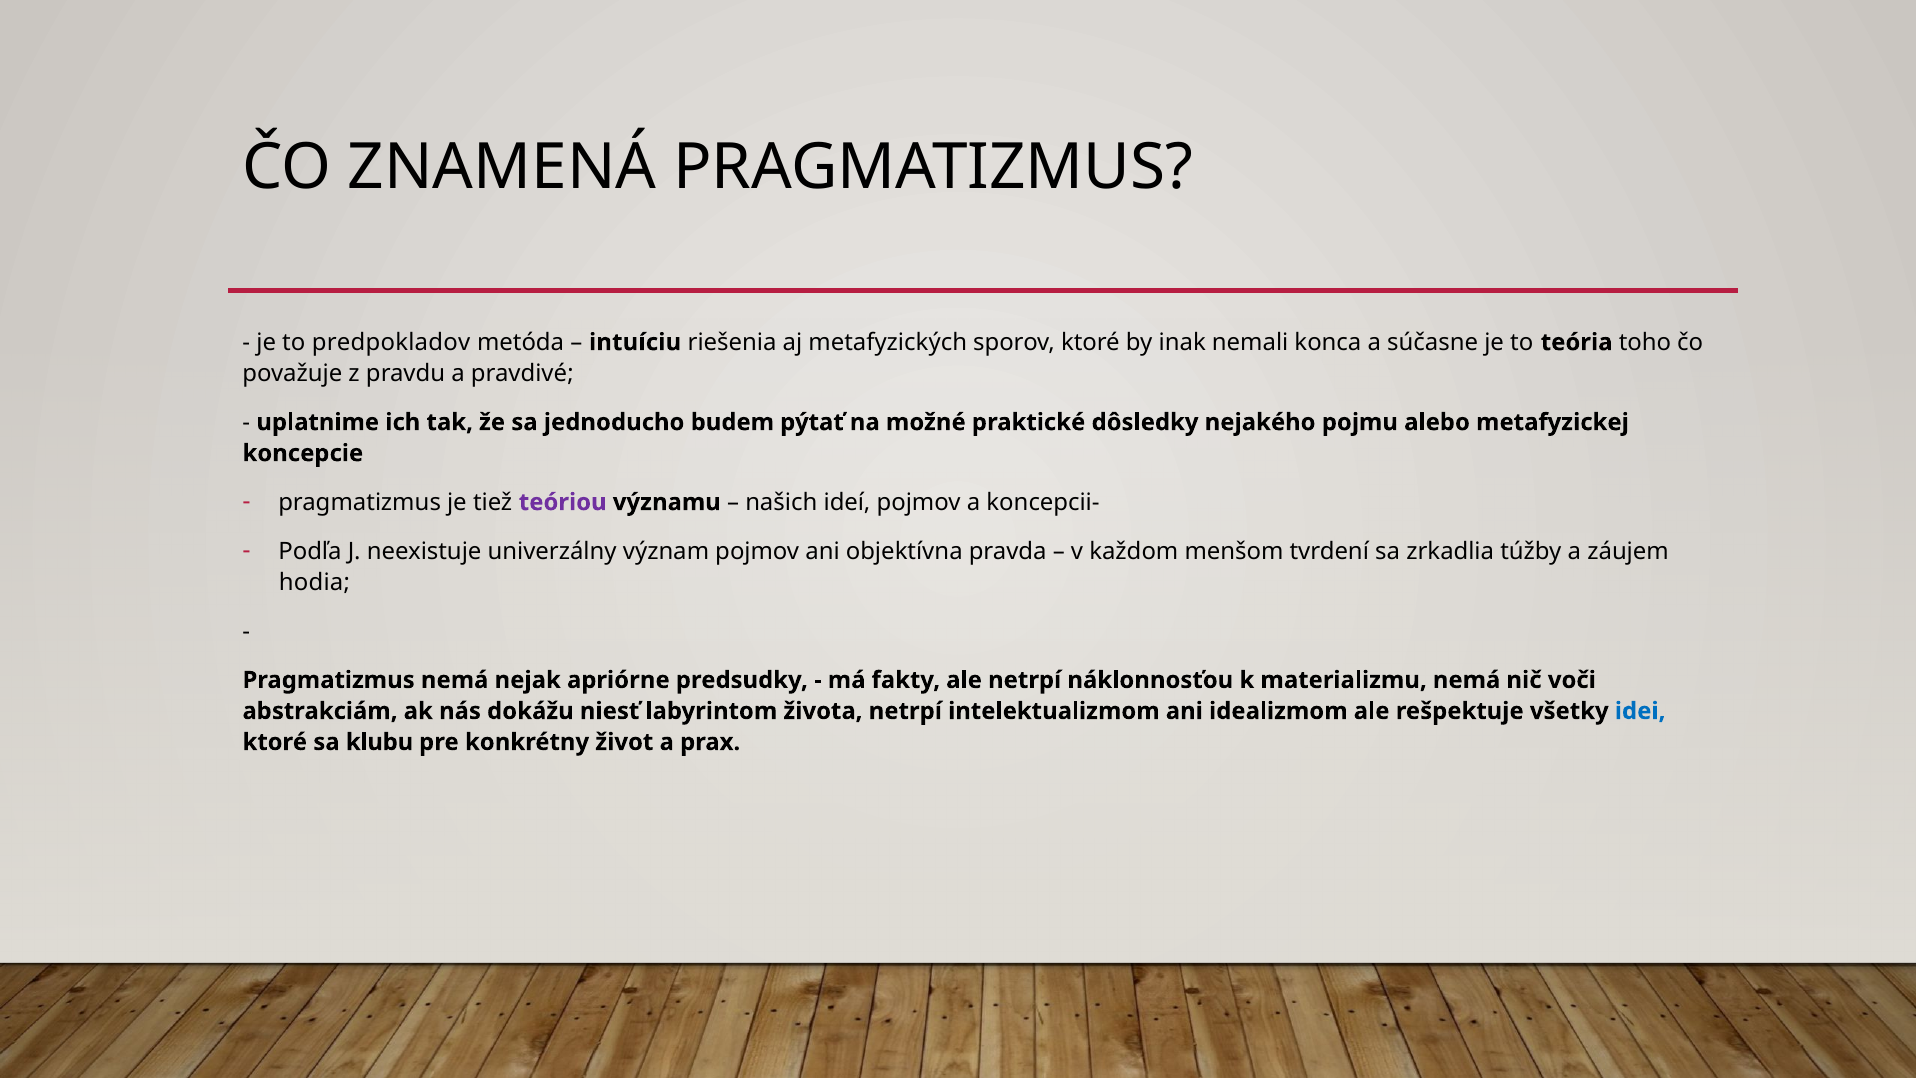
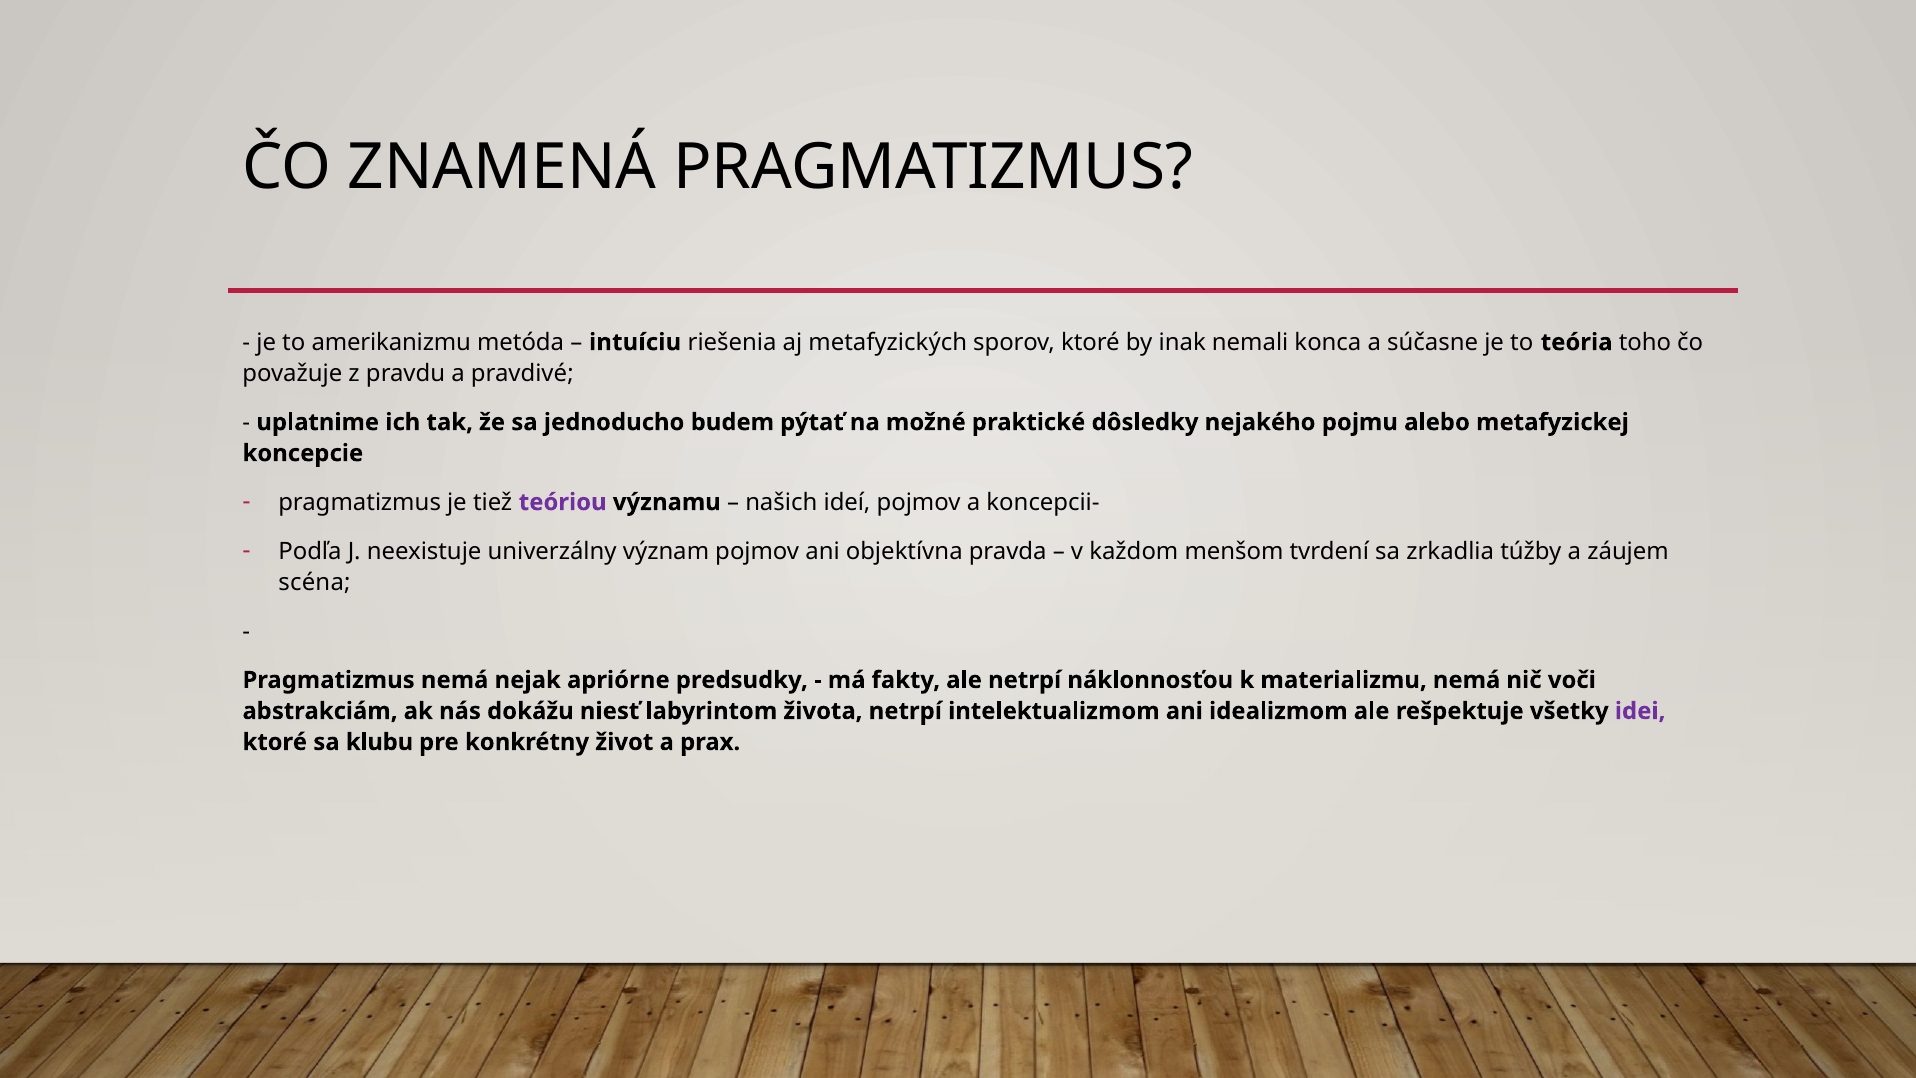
predpokladov: predpokladov -> amerikanizmu
hodia: hodia -> scéna
idei colour: blue -> purple
